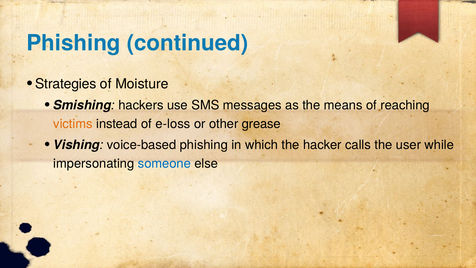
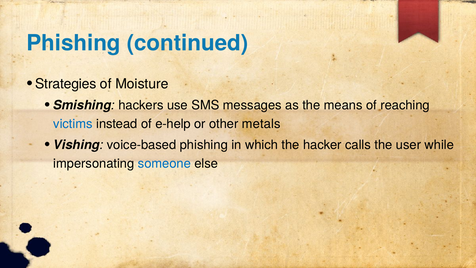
victims colour: orange -> blue
e-loss: e-loss -> e-help
grease: grease -> metals
